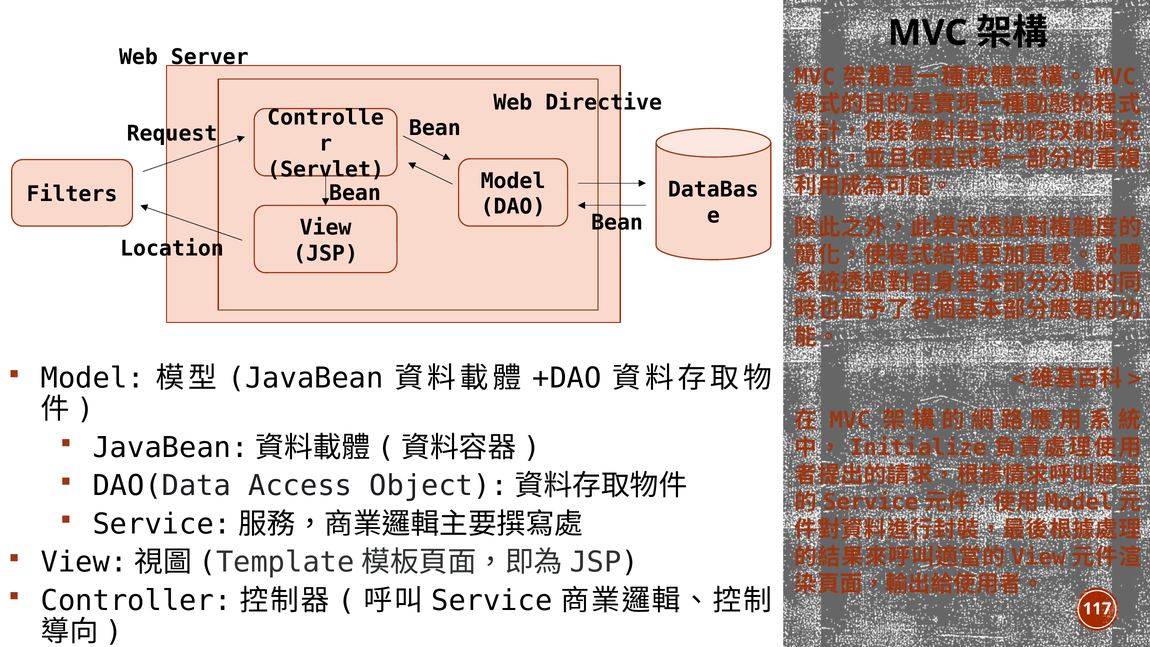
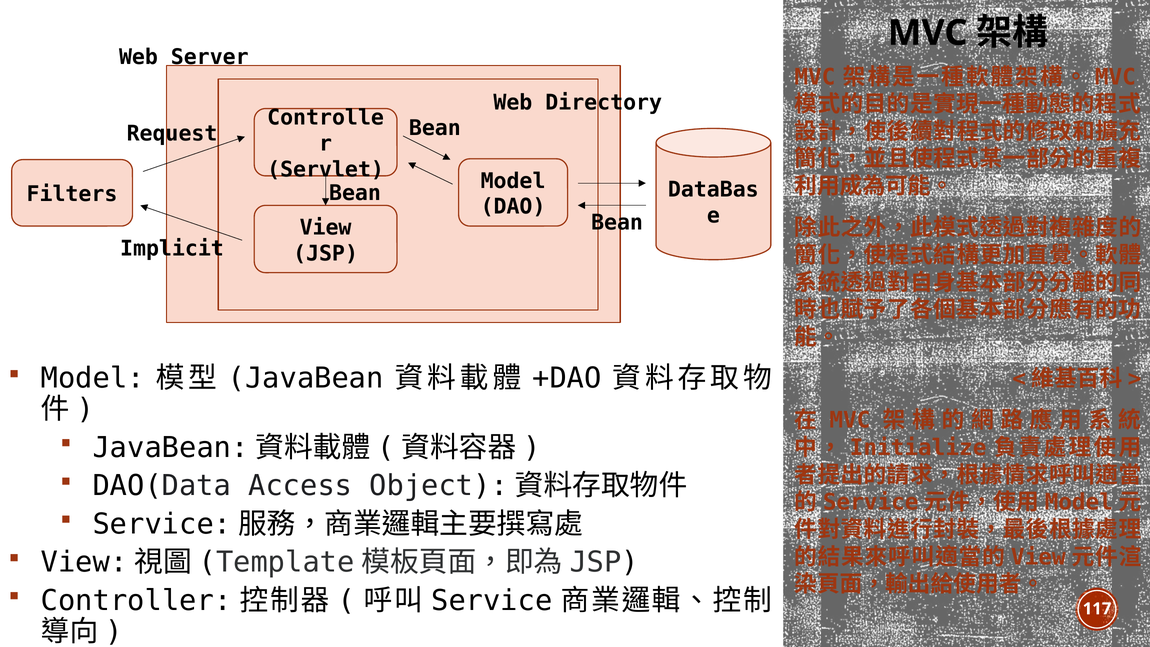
Directive: Directive -> Directory
Location: Location -> Implicit
